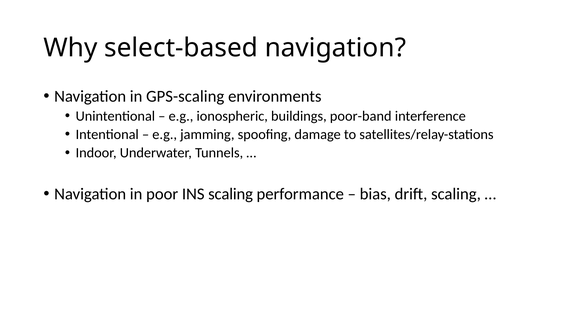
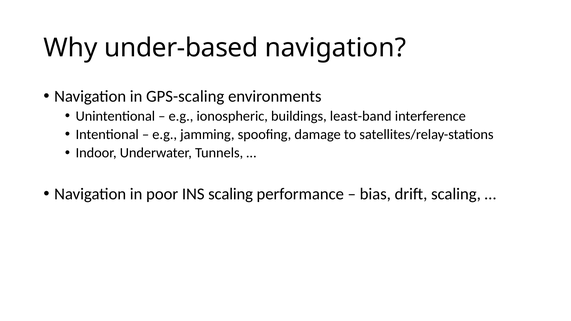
select-based: select-based -> under-based
poor-band: poor-band -> least-band
